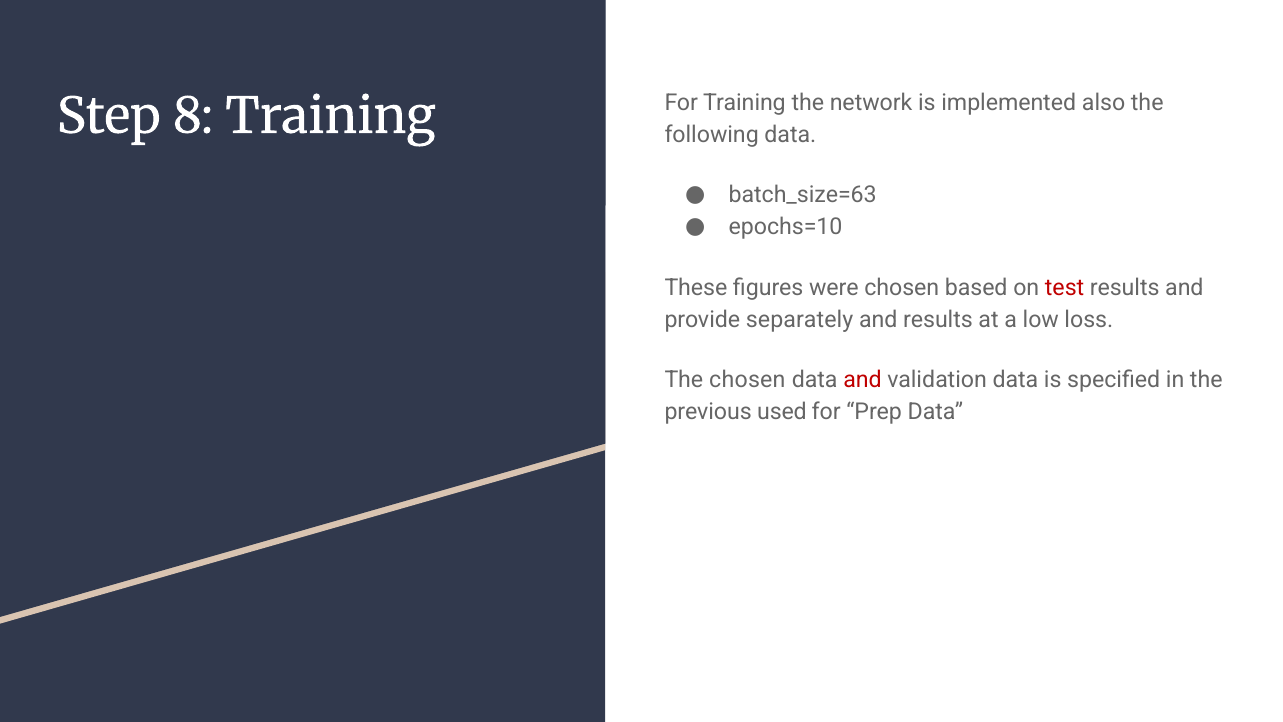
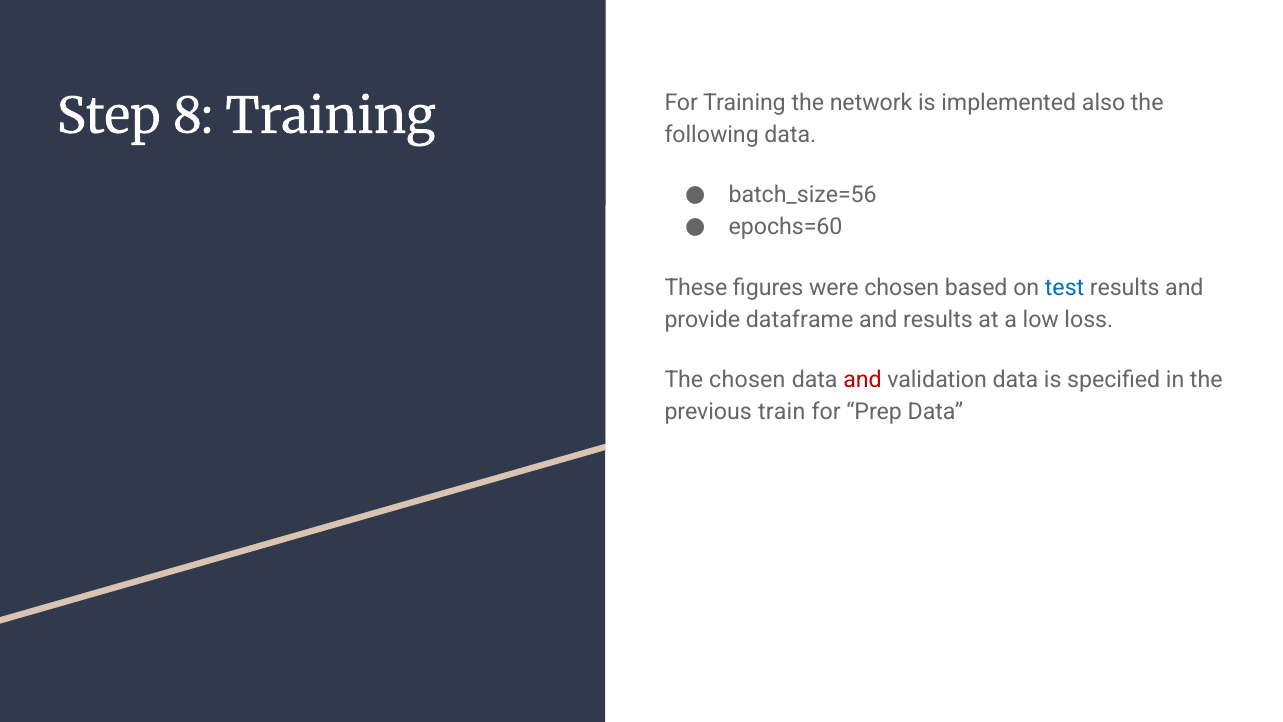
batch_size=63: batch_size=63 -> batch_size=56
epochs=10: epochs=10 -> epochs=60
test colour: red -> blue
separately: separately -> dataframe
used: used -> train
